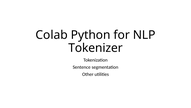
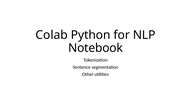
Tokenizer: Tokenizer -> Notebook
